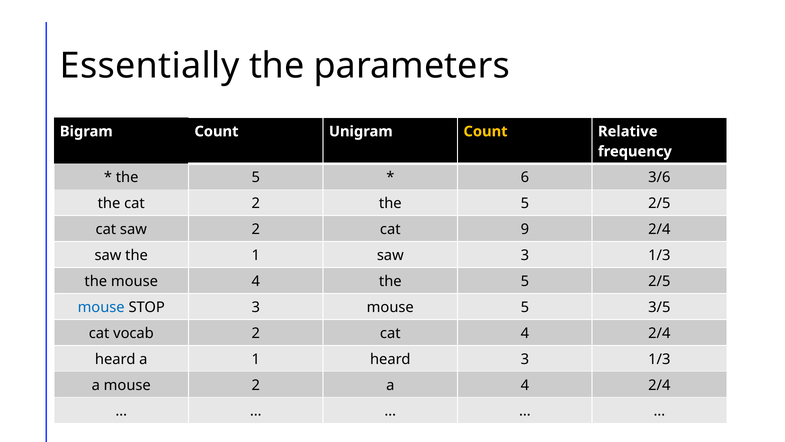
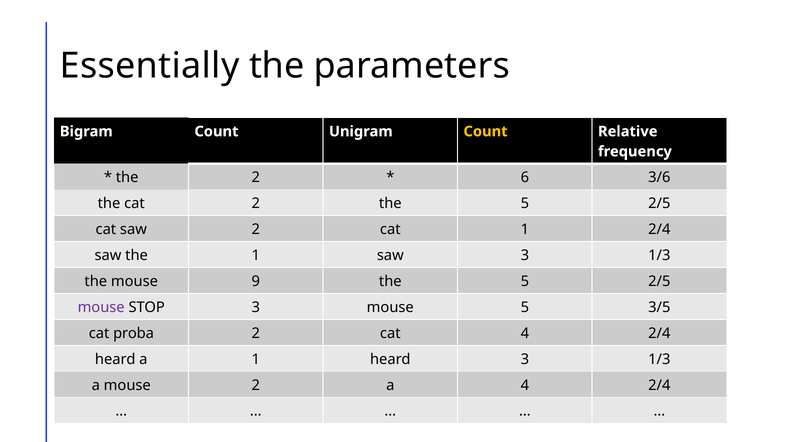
5 at (256, 177): 5 -> 2
cat 9: 9 -> 1
mouse 4: 4 -> 9
mouse at (101, 307) colour: blue -> purple
vocab: vocab -> proba
